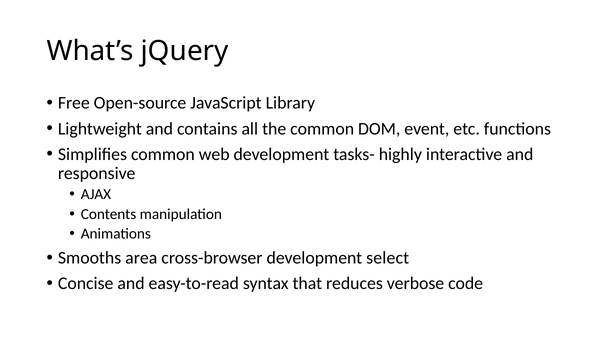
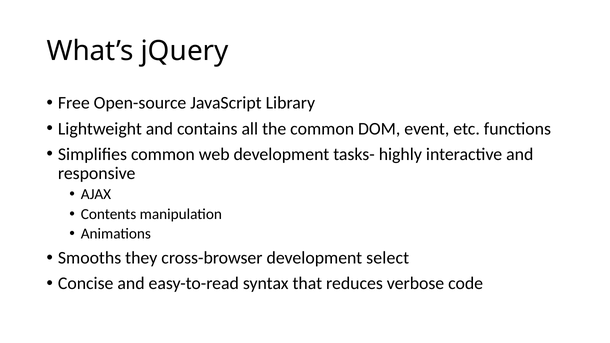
area: area -> they
